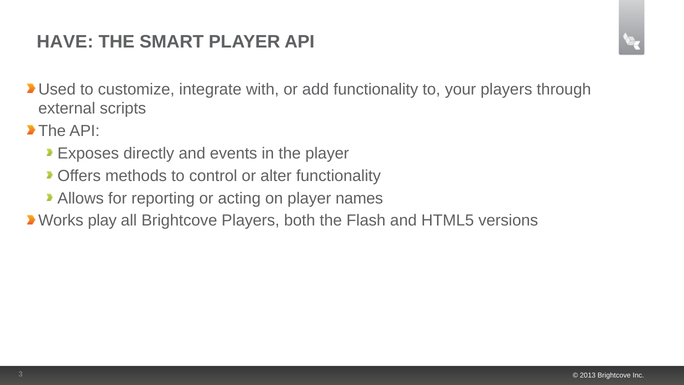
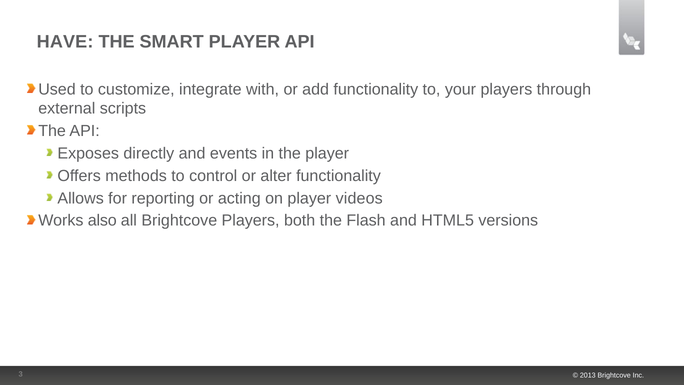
names: names -> videos
play: play -> also
